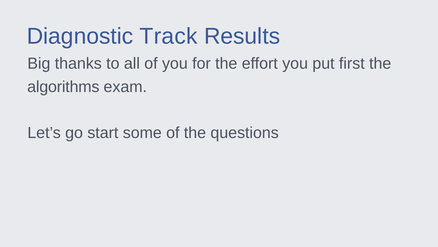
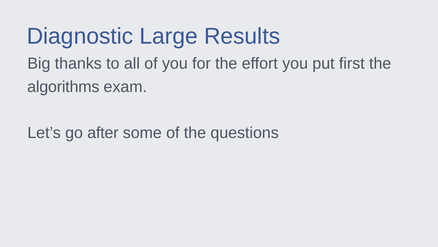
Track: Track -> Large
start: start -> after
